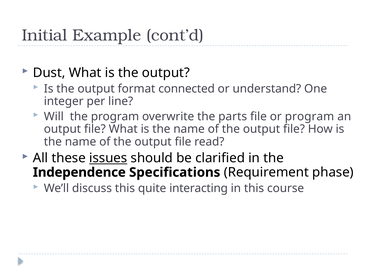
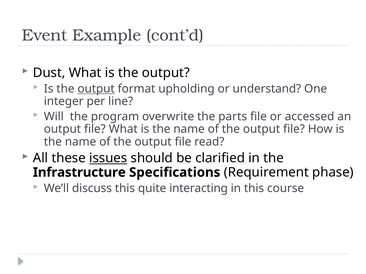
Initial: Initial -> Event
output at (96, 89) underline: none -> present
connected: connected -> upholding
or program: program -> accessed
Independence: Independence -> Infrastructure
